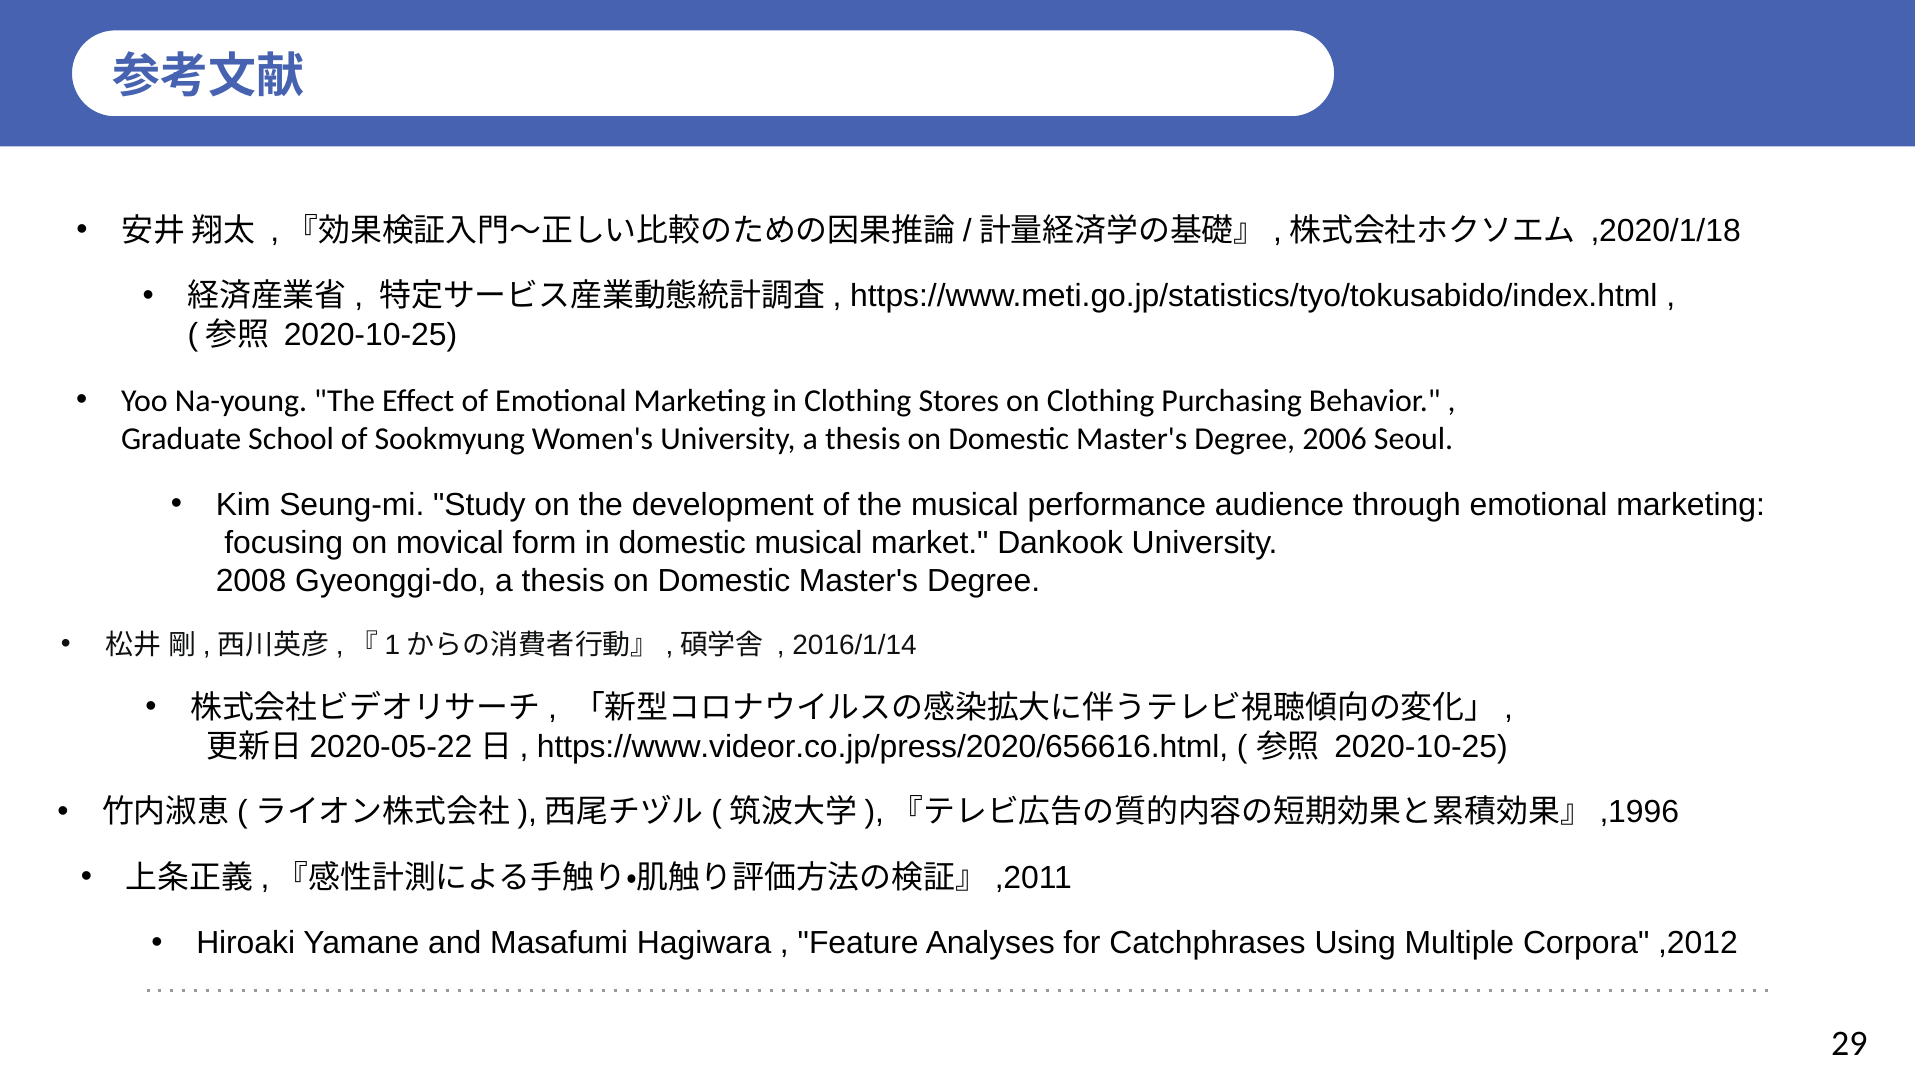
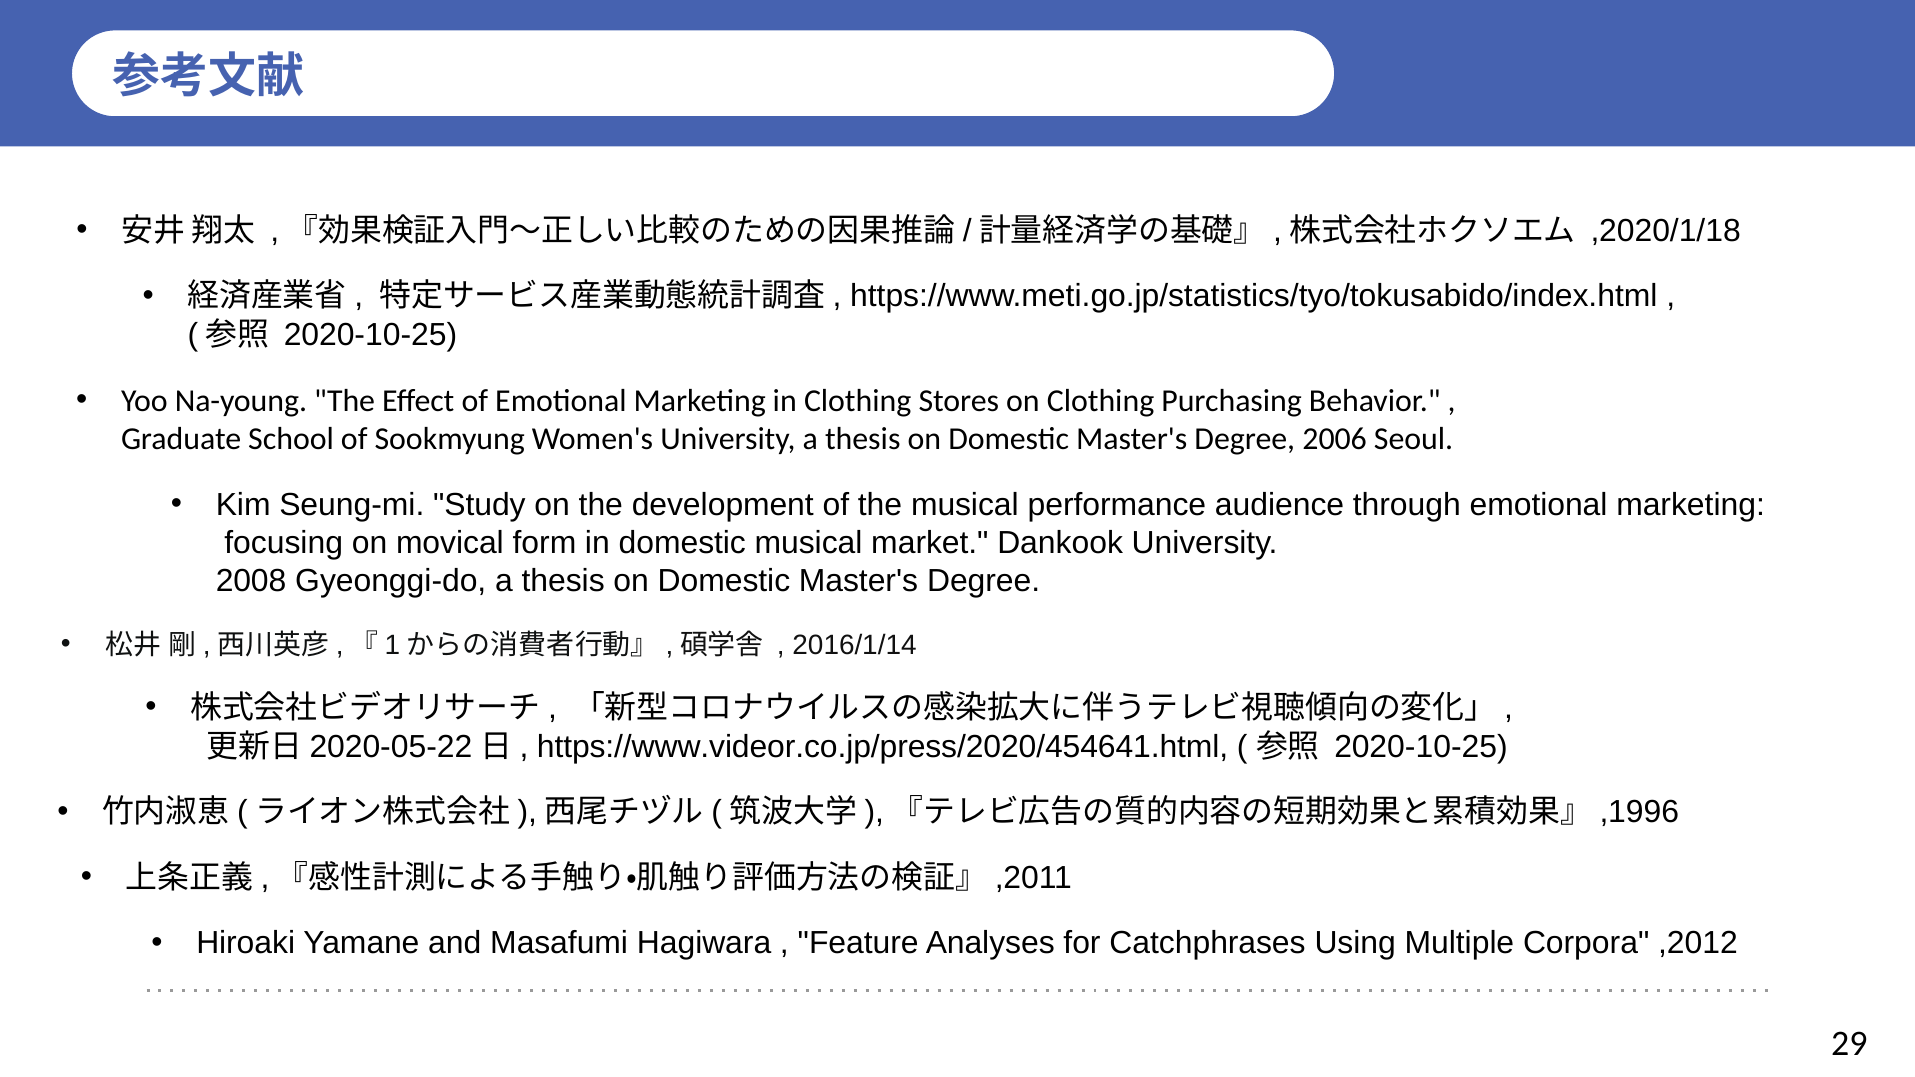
https://www.videor.co.jp/press/2020/656616.html: https://www.videor.co.jp/press/2020/656616.html -> https://www.videor.co.jp/press/2020/454641.html
